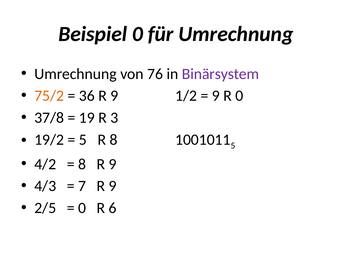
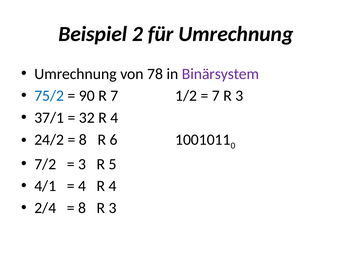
Beispiel 0: 0 -> 2
76: 76 -> 78
75/2 colour: orange -> blue
36: 36 -> 90
9 at (114, 96): 9 -> 7
9 at (216, 96): 9 -> 7
0 at (239, 96): 0 -> 3
37/8: 37/8 -> 37/1
19: 19 -> 32
3 at (114, 118): 3 -> 4
19/2: 19/2 -> 24/2
5 at (83, 140): 5 -> 8
R 8: 8 -> 6
5 at (233, 146): 5 -> 0
4/2: 4/2 -> 7/2
8 at (82, 164): 8 -> 3
9 at (113, 164): 9 -> 5
4/3: 4/3 -> 4/1
7 at (82, 186): 7 -> 4
9 at (113, 186): 9 -> 4
2/5: 2/5 -> 2/4
0 at (82, 208): 0 -> 8
6 at (113, 208): 6 -> 3
